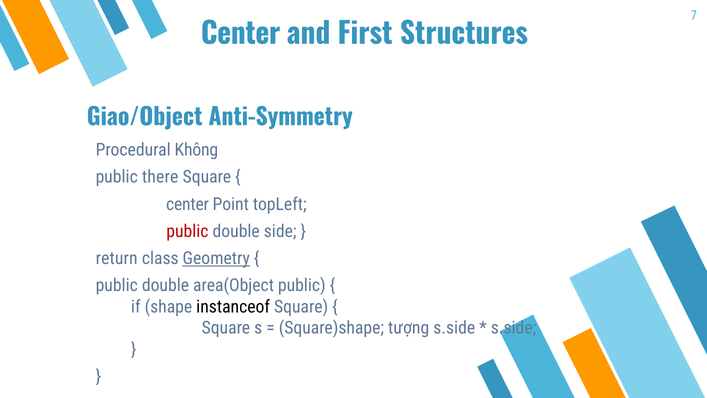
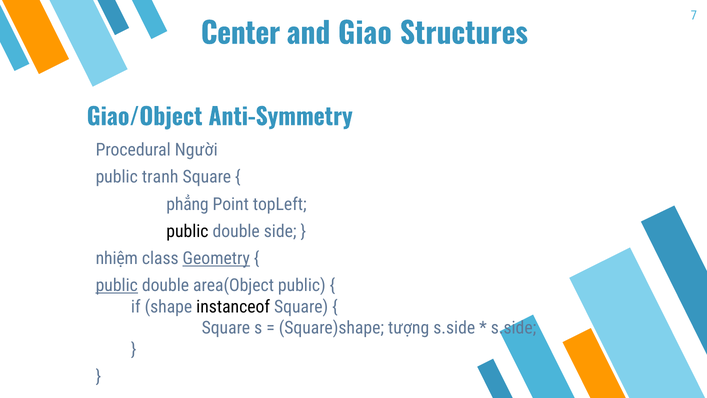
First: First -> Giao
Không: Không -> Người
there: there -> tranh
center at (188, 204): center -> phẳng
public at (187, 231) colour: red -> black
return: return -> nhiệm
public at (117, 285) underline: none -> present
